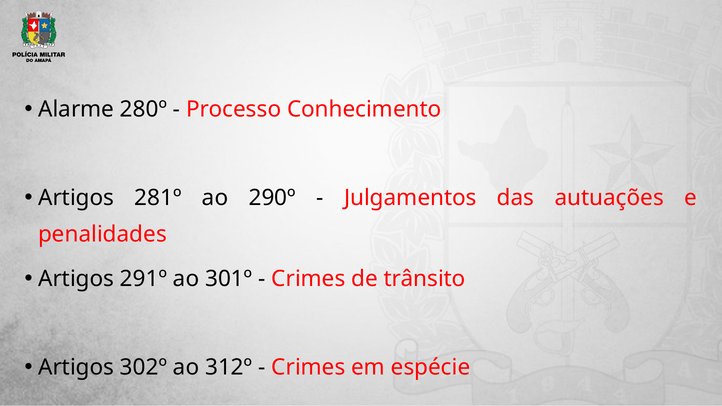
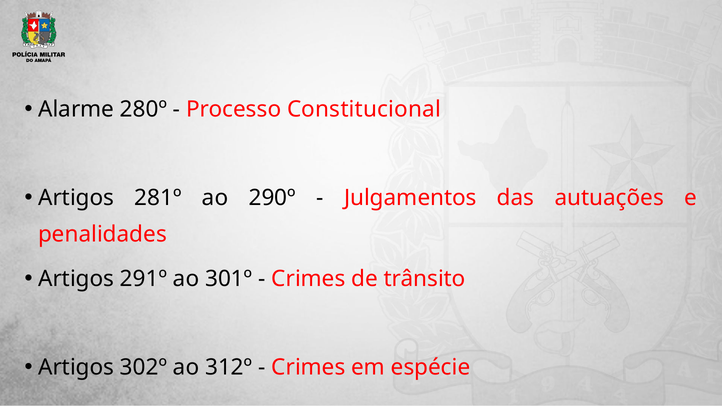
Conhecimento: Conhecimento -> Constitucional
